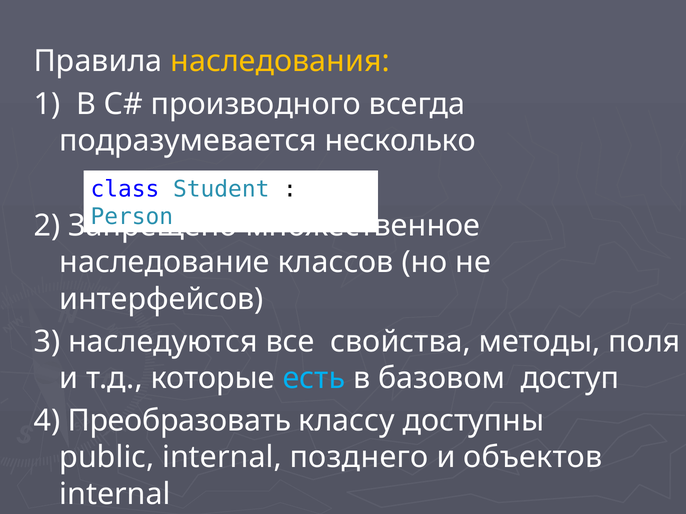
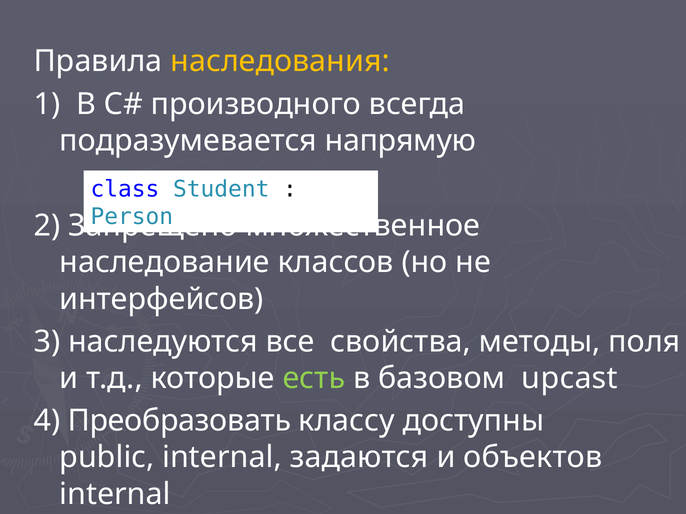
несколько: несколько -> напрямую
есть colour: light blue -> light green
доступ: доступ -> upcast
позднего: позднего -> задаются
